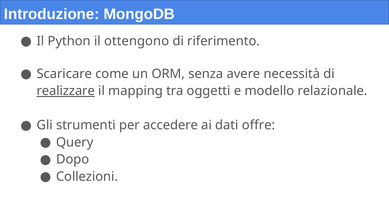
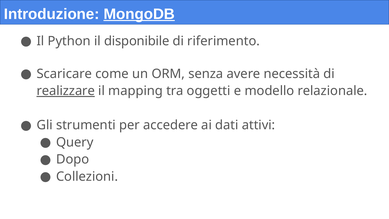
MongoDB underline: none -> present
ottengono: ottengono -> disponibile
offre: offre -> attivi
